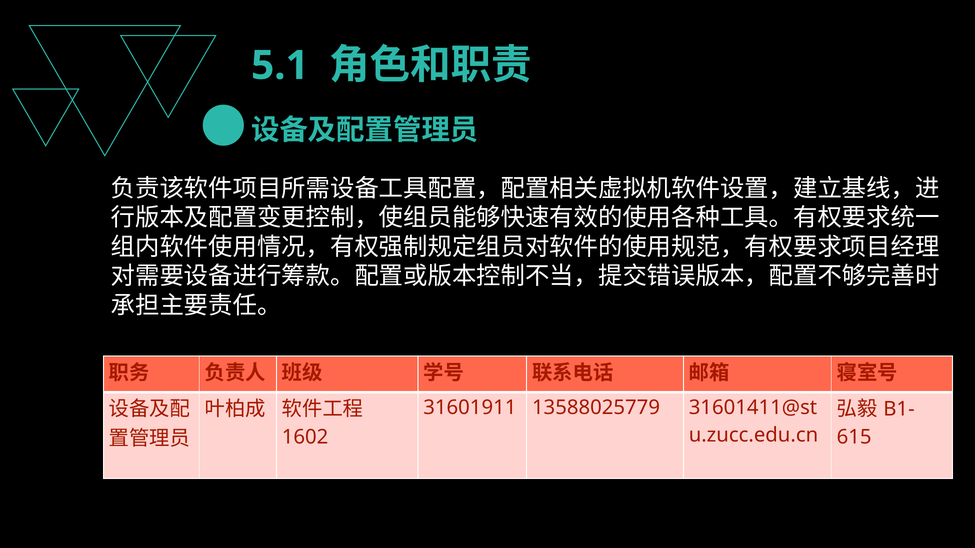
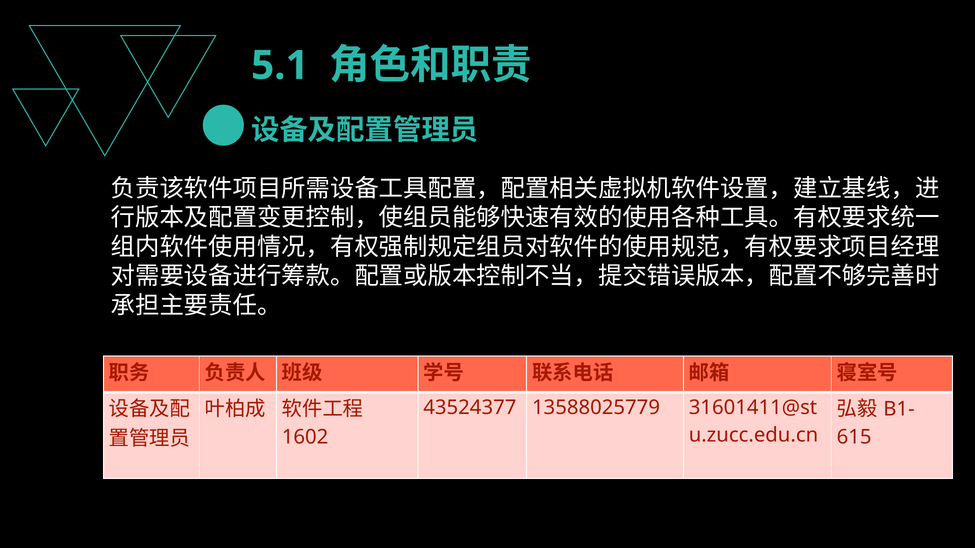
31601911: 31601911 -> 43524377
